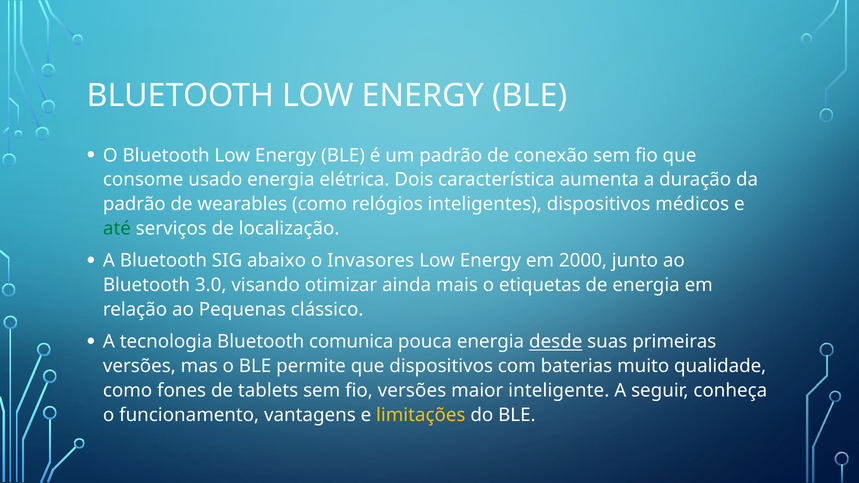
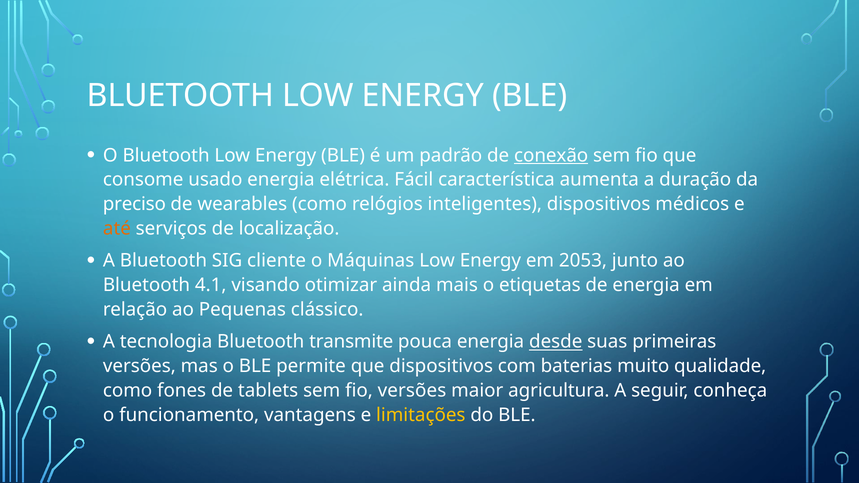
conexão underline: none -> present
Dois: Dois -> Fácil
padrão at (134, 204): padrão -> preciso
até colour: green -> orange
abaixo: abaixo -> cliente
Invasores: Invasores -> Máquinas
2000: 2000 -> 2053
3.0: 3.0 -> 4.1
comunica: comunica -> transmite
inteligente: inteligente -> agricultura
